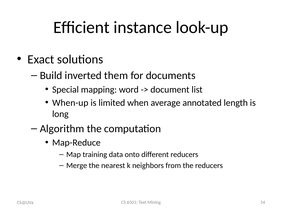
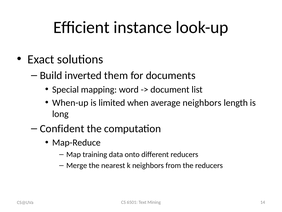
average annotated: annotated -> neighbors
Algorithm: Algorithm -> Confident
